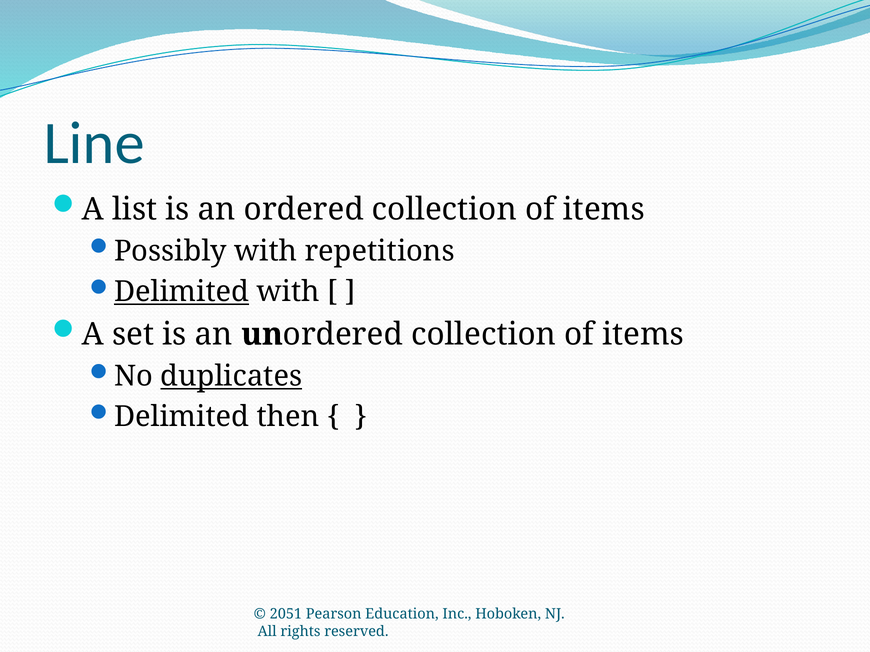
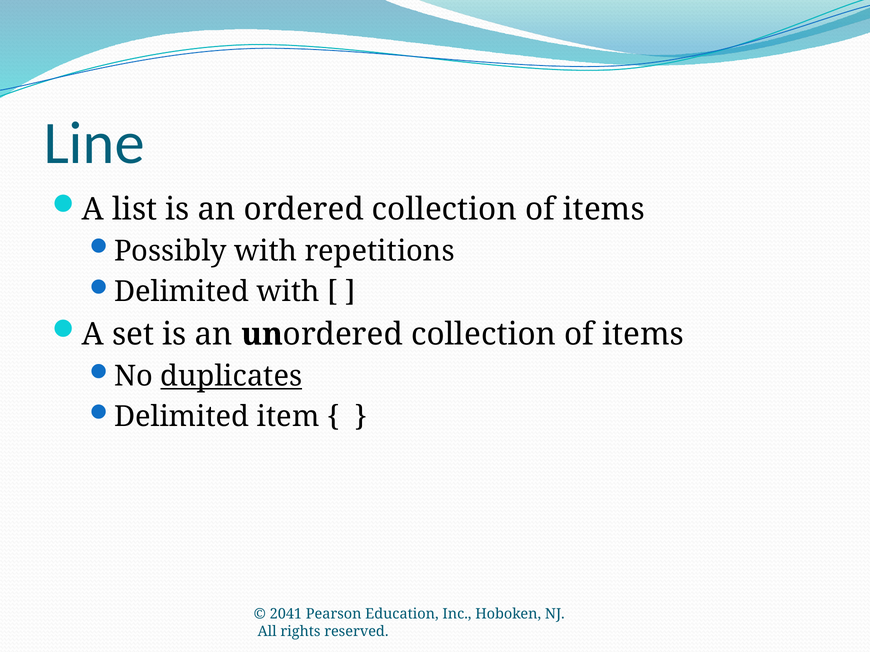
Delimited at (182, 292) underline: present -> none
then: then -> item
2051: 2051 -> 2041
